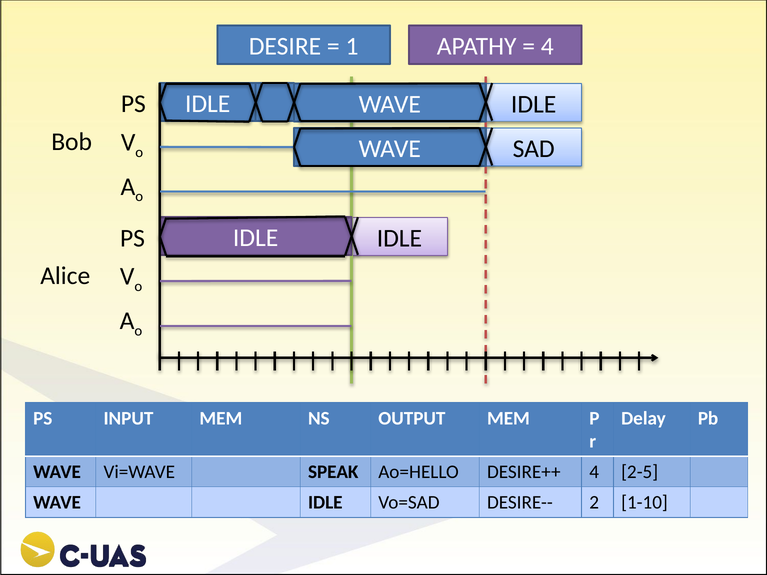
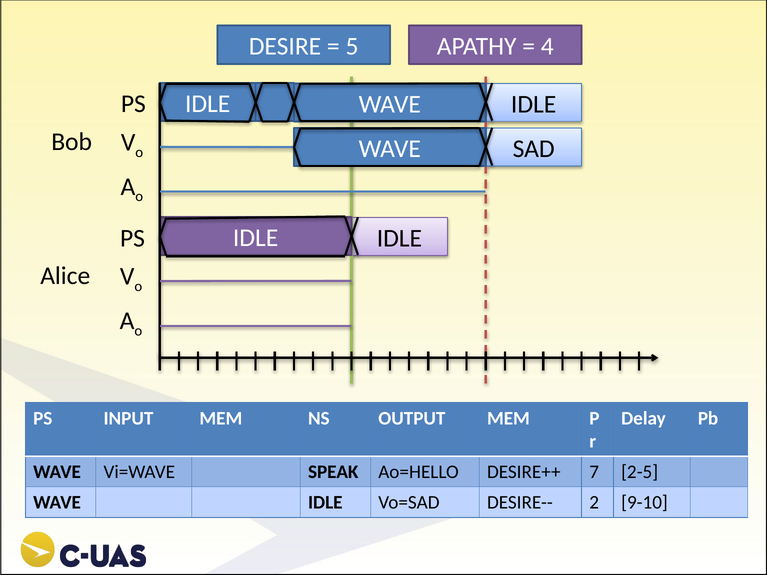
1: 1 -> 5
DESIRE++ 4: 4 -> 7
1-10: 1-10 -> 9-10
